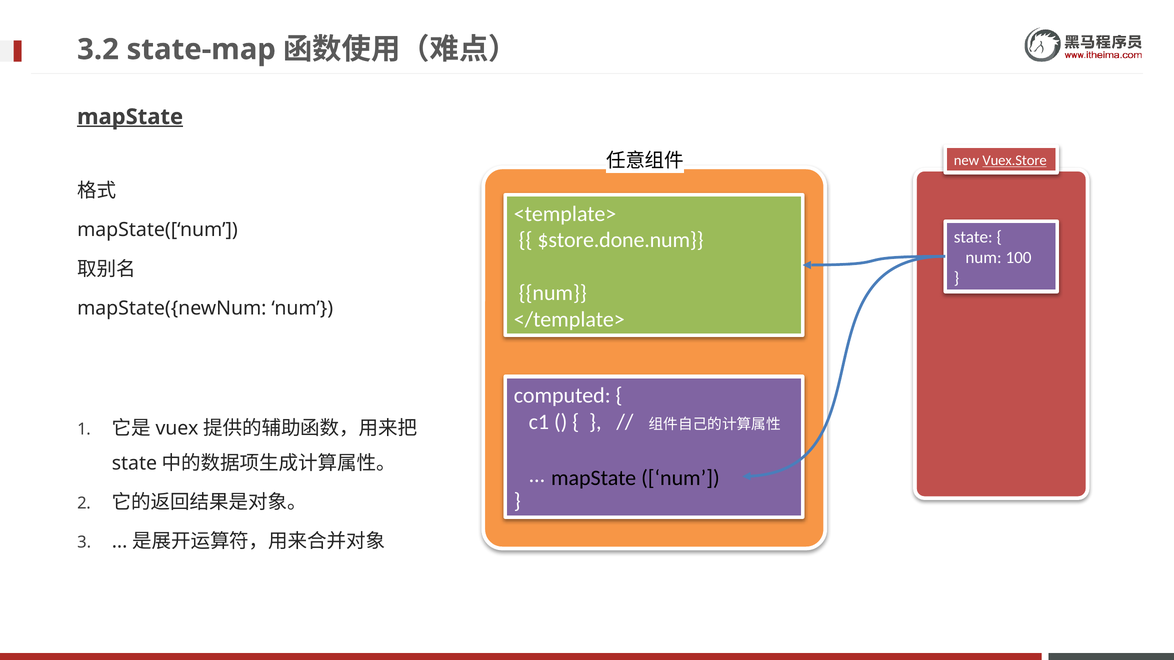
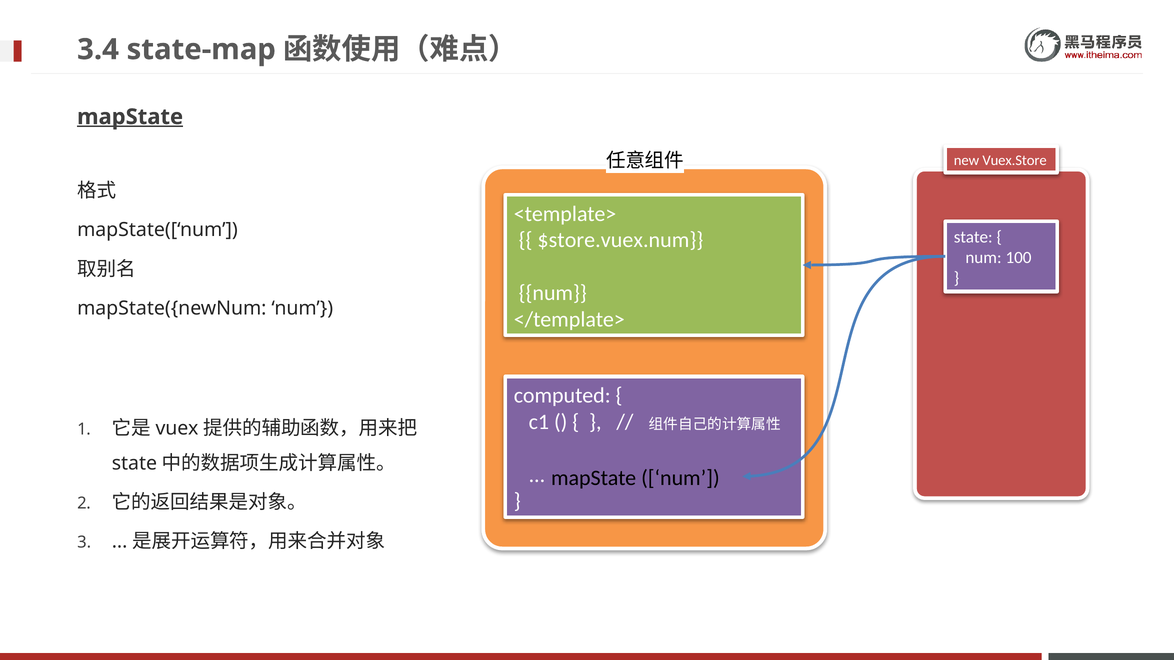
3.2: 3.2 -> 3.4
Vuex.Store underline: present -> none
$store.done.num: $store.done.num -> $store.vuex.num
